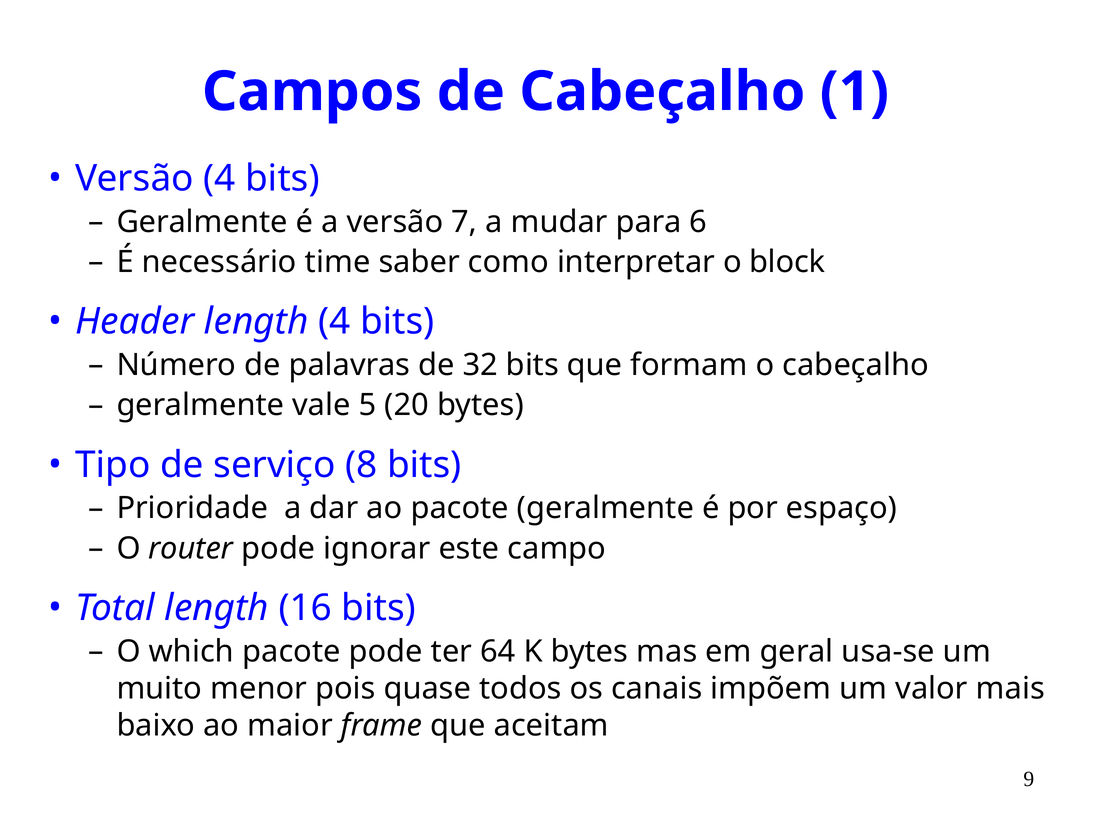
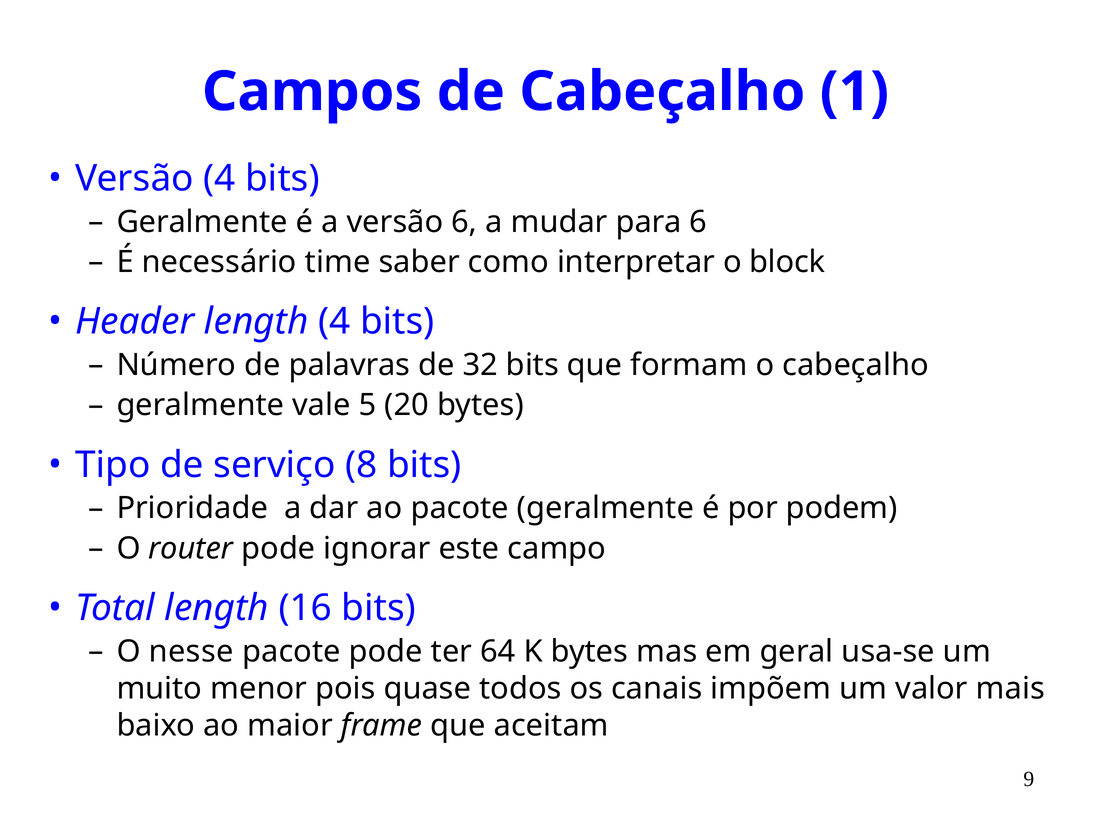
versão 7: 7 -> 6
espaço: espaço -> podem
which: which -> nesse
